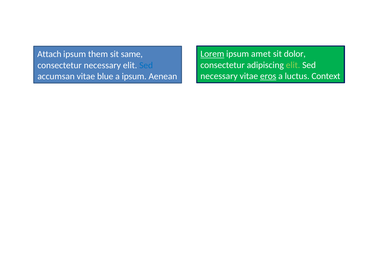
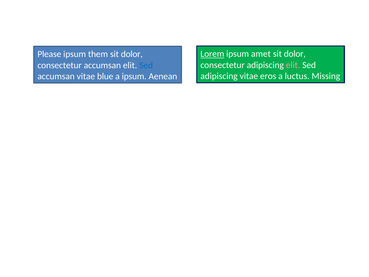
Attach: Attach -> Please
same at (132, 54): same -> dolor
elit at (293, 65) colour: light green -> pink
consectetur necessary: necessary -> accumsan
necessary at (219, 76): necessary -> adipiscing
eros underline: present -> none
Context: Context -> Missing
